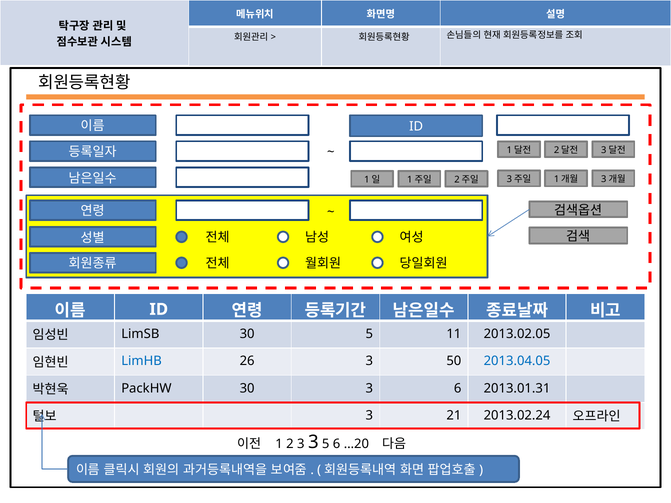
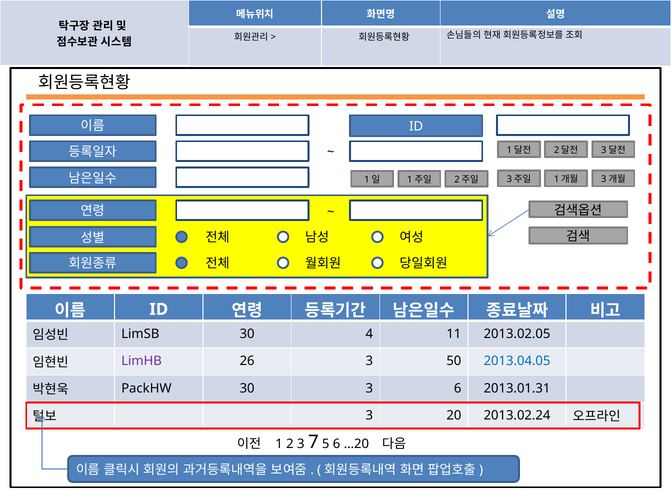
30 5: 5 -> 4
LimHB colour: blue -> purple
21: 21 -> 20
3 3: 3 -> 7
